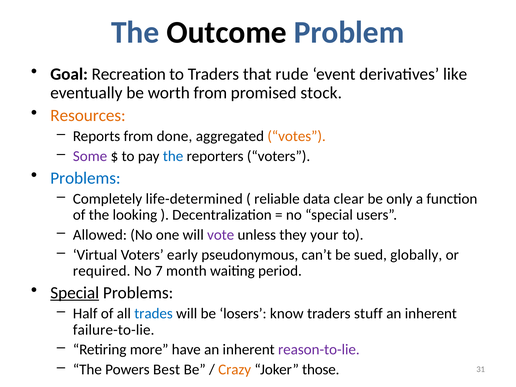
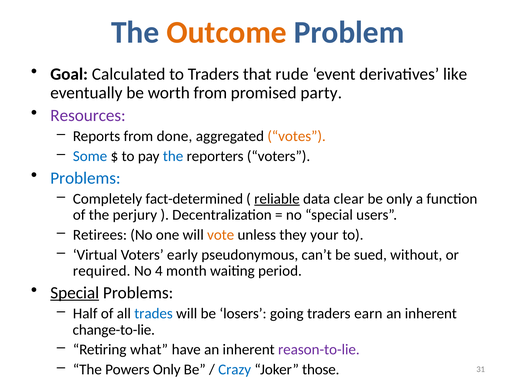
Outcome colour: black -> orange
Recreation: Recreation -> Calculated
stock: stock -> party
Resources colour: orange -> purple
Some colour: purple -> blue
life-determined: life-determined -> fact-determined
reliable underline: none -> present
looking: looking -> perjury
Allowed: Allowed -> Retirees
vote colour: purple -> orange
globally: globally -> without
7: 7 -> 4
know: know -> going
stuff: stuff -> earn
failure-to-lie: failure-to-lie -> change-to-lie
more: more -> what
Powers Best: Best -> Only
Crazy colour: orange -> blue
